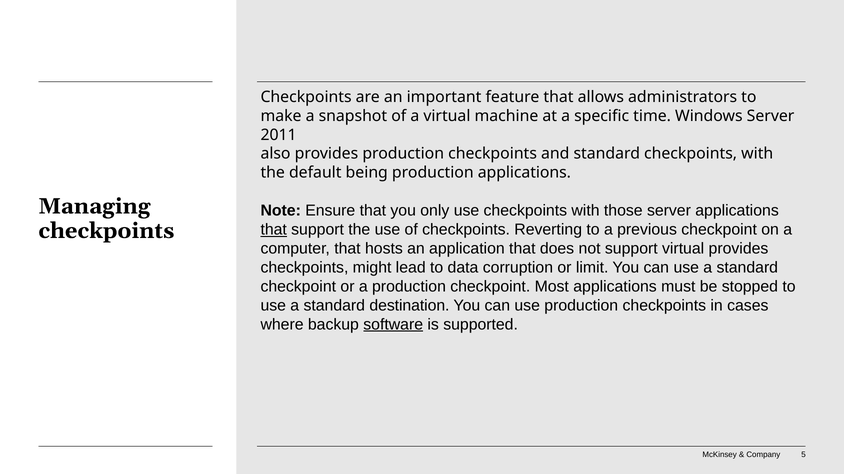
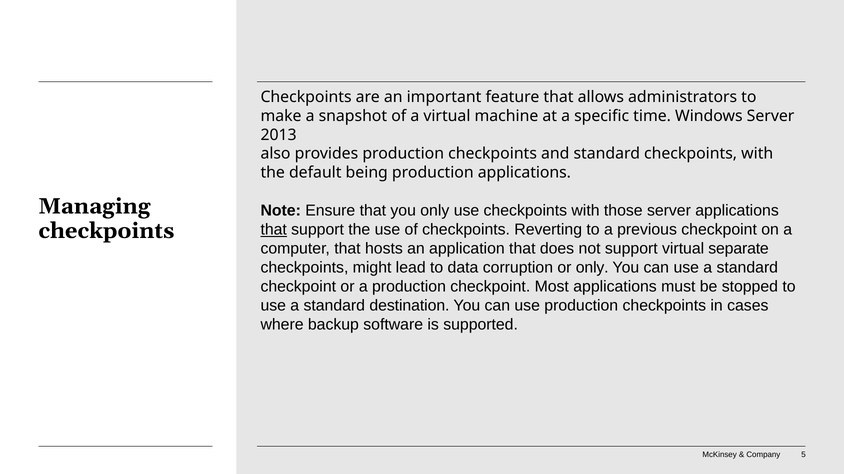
2011: 2011 -> 2013
virtual provides: provides -> separate
or limit: limit -> only
software underline: present -> none
